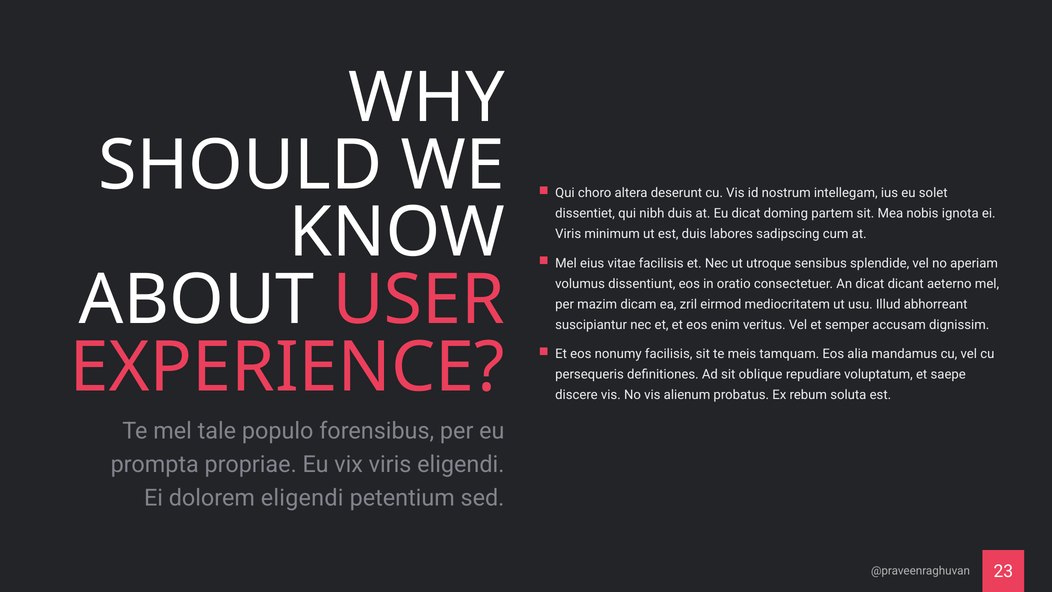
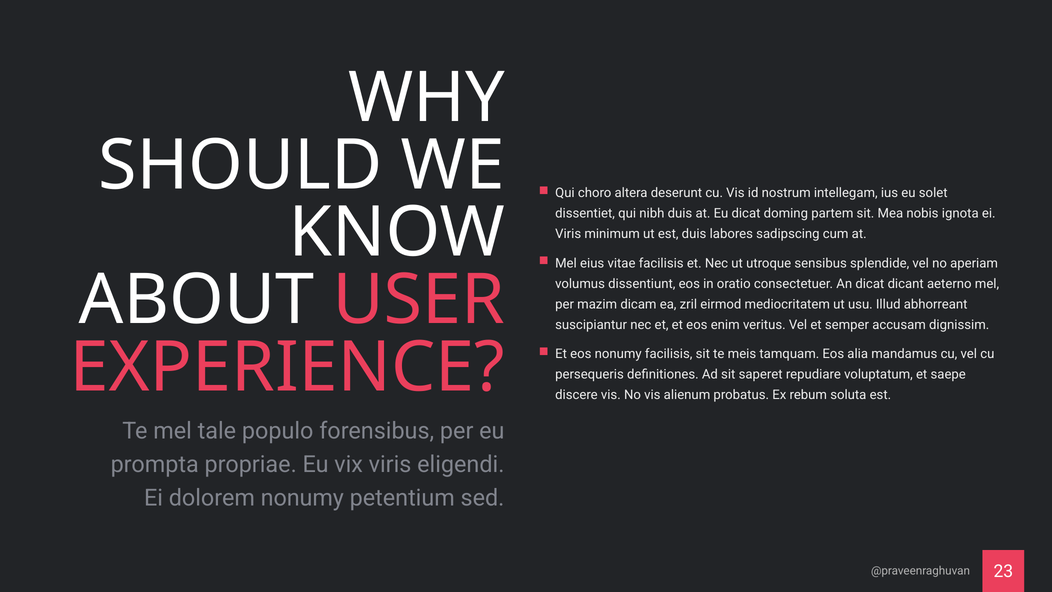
oblique: oblique -> saperet
dolorem eligendi: eligendi -> nonumy
